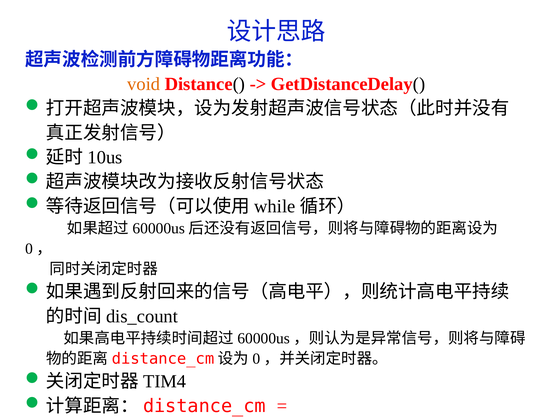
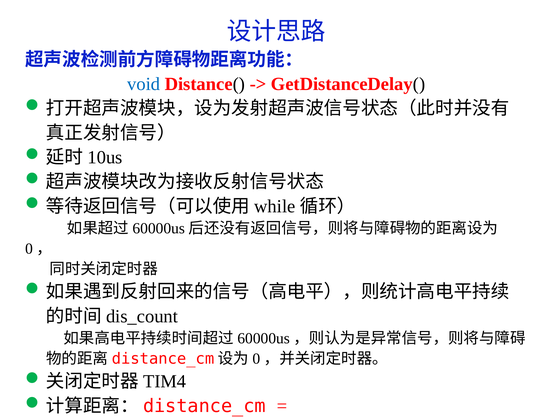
void colour: orange -> blue
